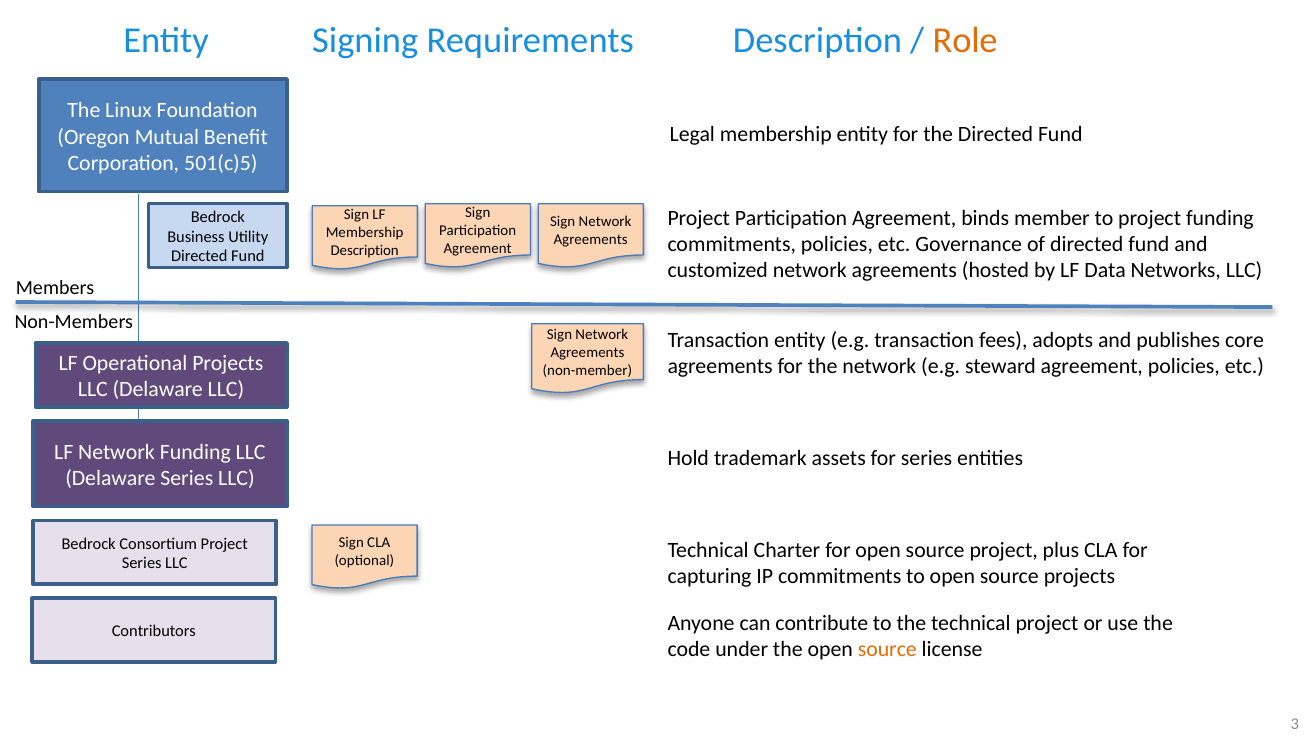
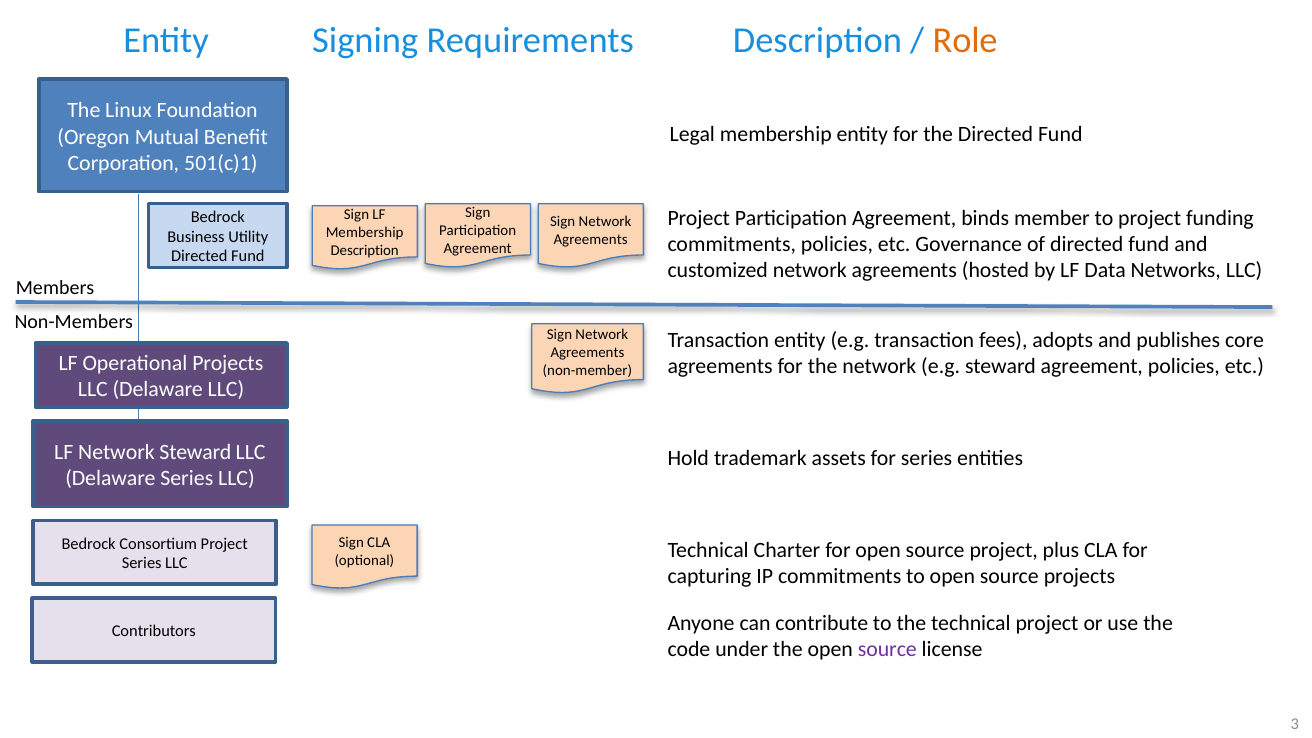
501(c)5: 501(c)5 -> 501(c)1
Network Funding: Funding -> Steward
source at (887, 650) colour: orange -> purple
